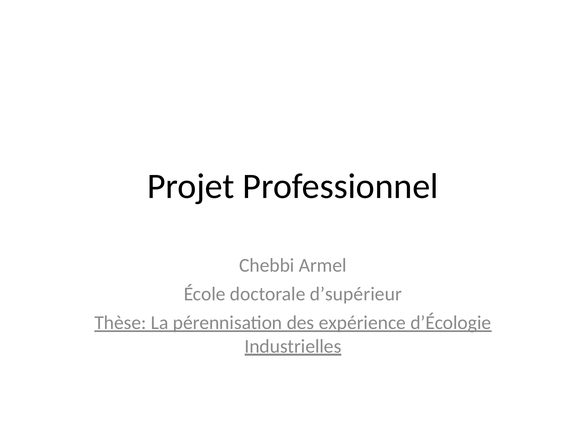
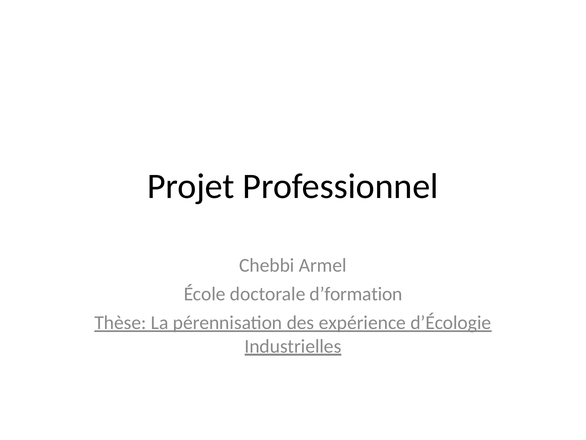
d’supérieur: d’supérieur -> d’formation
